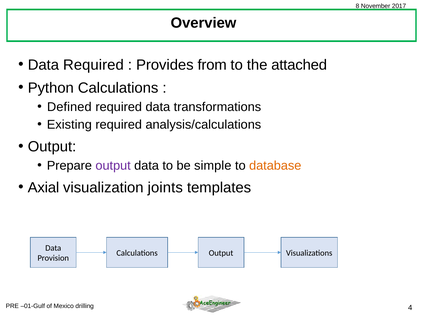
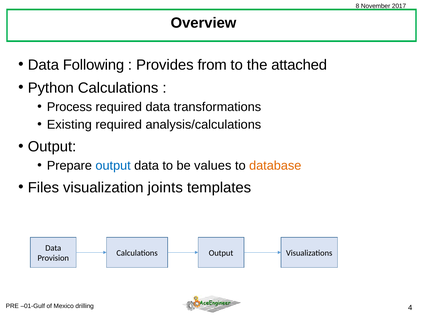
Data Required: Required -> Following
Defined: Defined -> Process
output at (113, 166) colour: purple -> blue
simple: simple -> values
Axial: Axial -> Files
